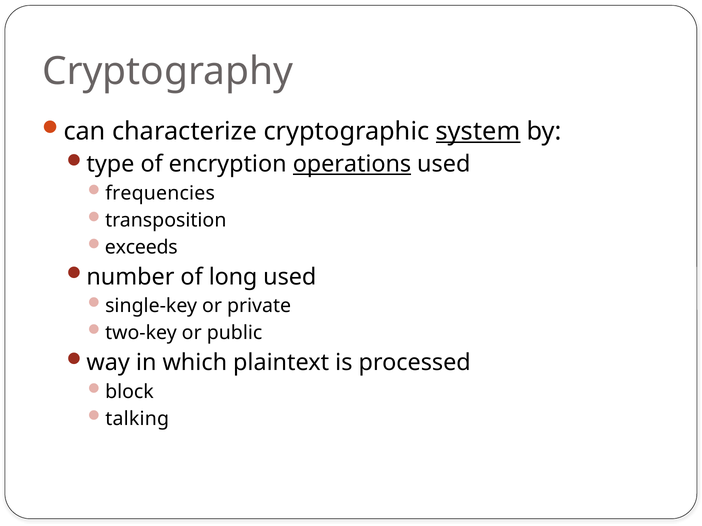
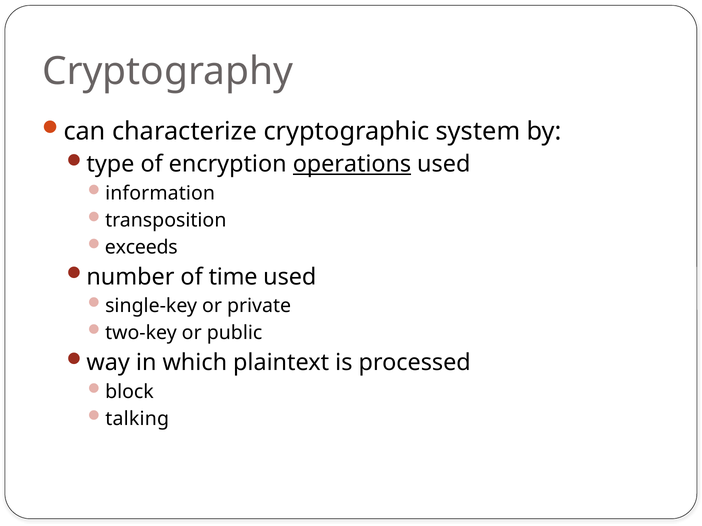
system underline: present -> none
frequencies: frequencies -> information
long: long -> time
